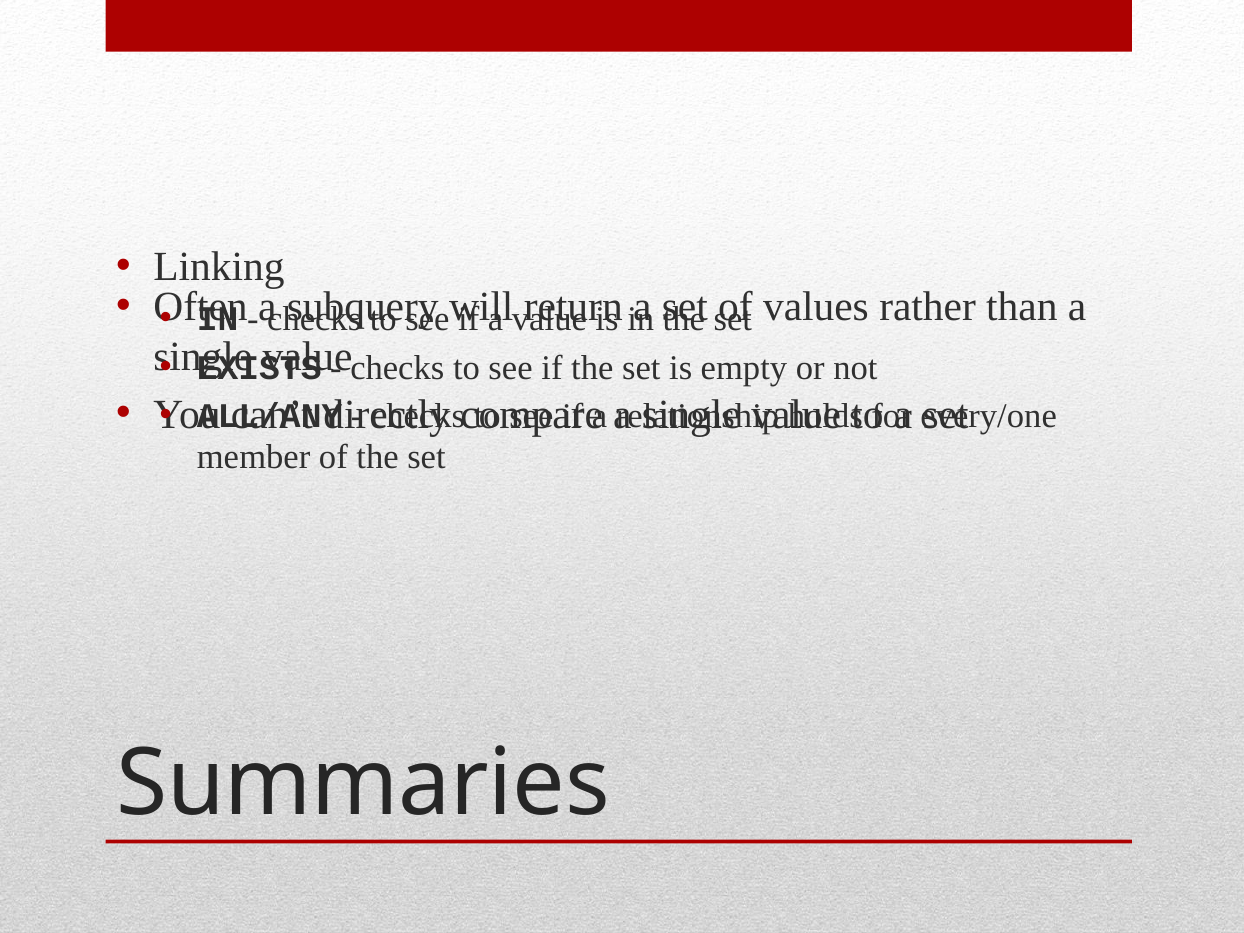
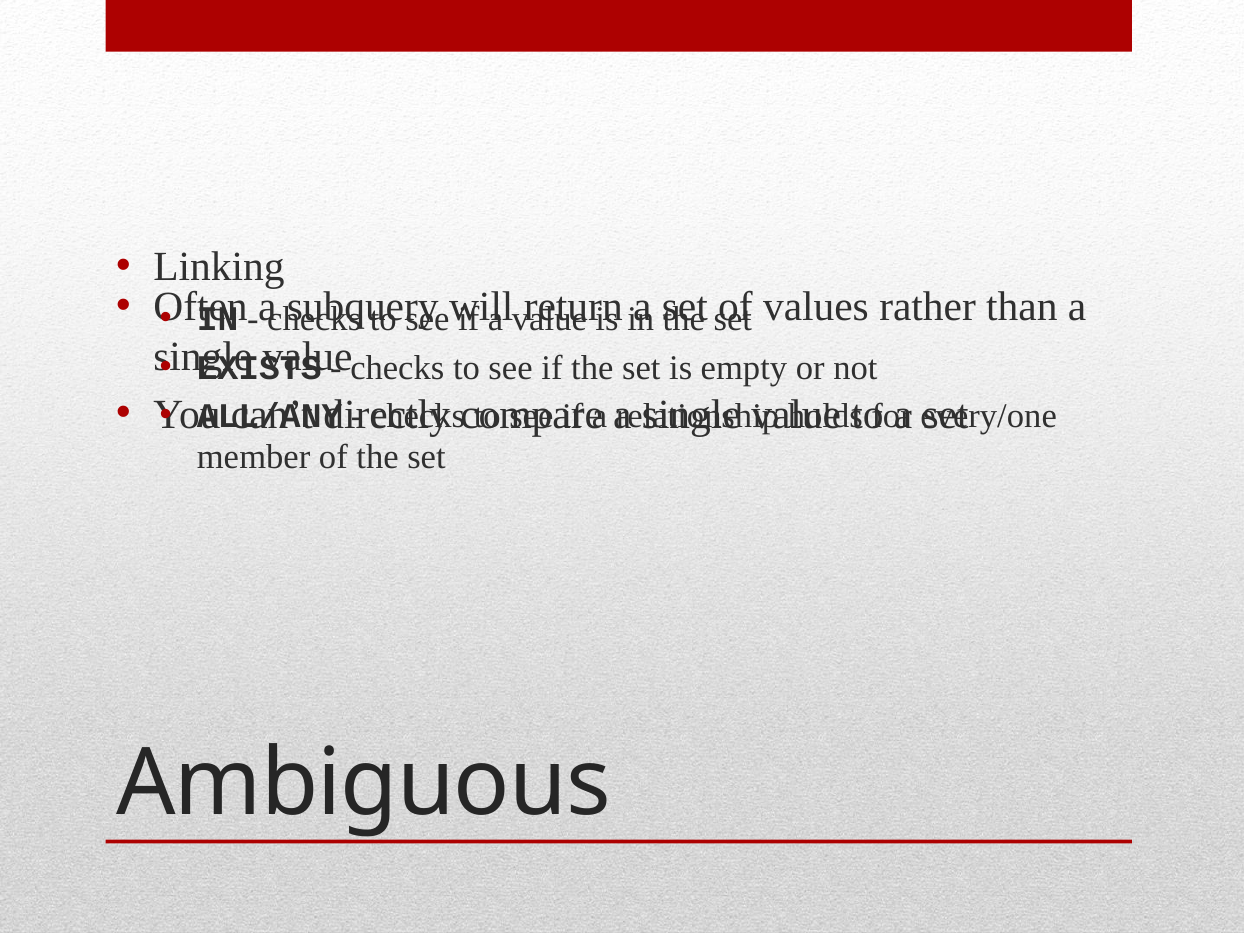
Summaries: Summaries -> Ambiguous
